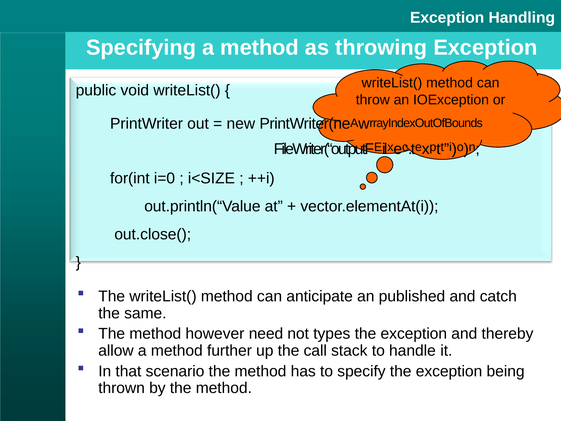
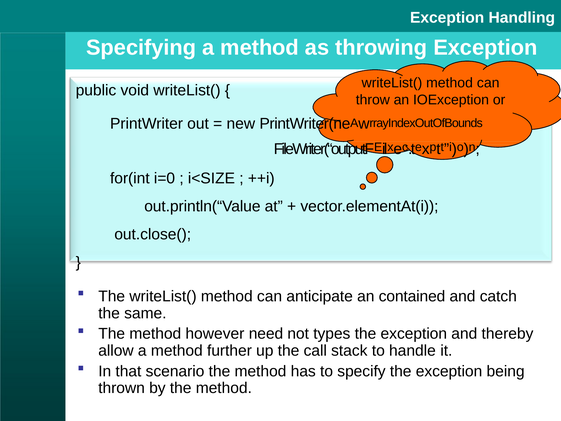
published: published -> contained
